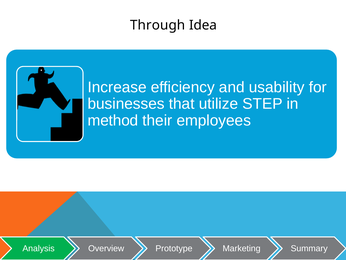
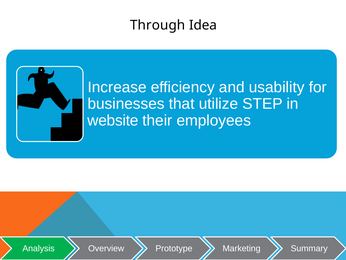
method: method -> website
